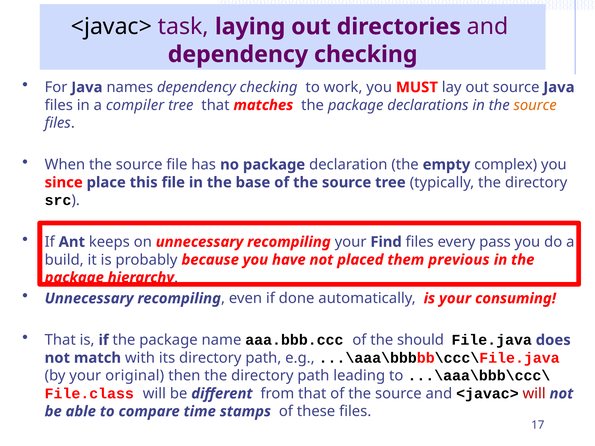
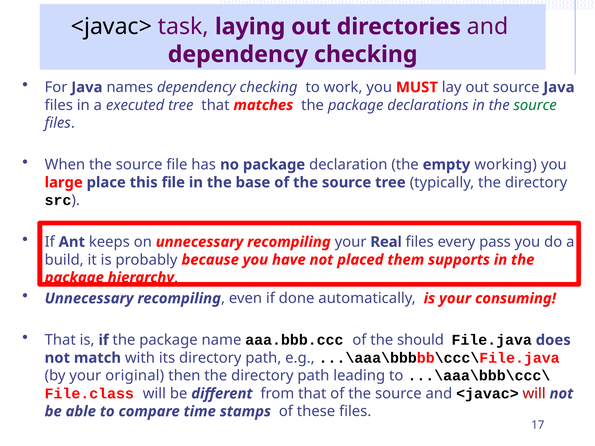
compiler: compiler -> executed
source at (535, 105) colour: orange -> green
complex: complex -> working
since: since -> large
Find: Find -> Real
previous: previous -> supports
